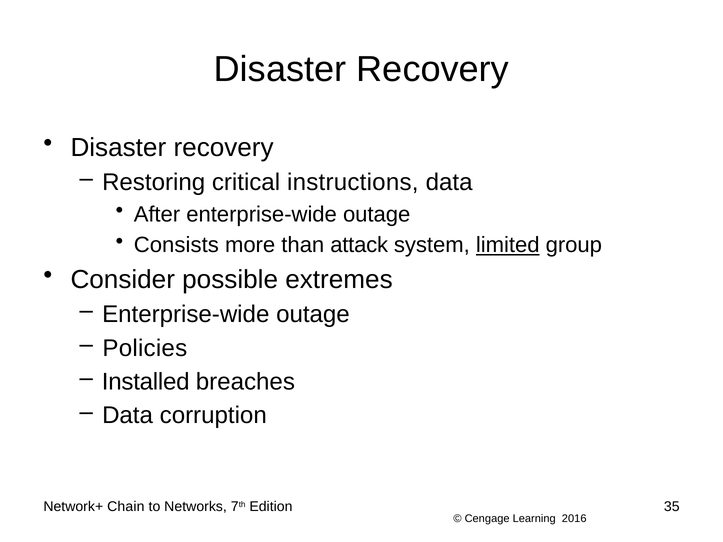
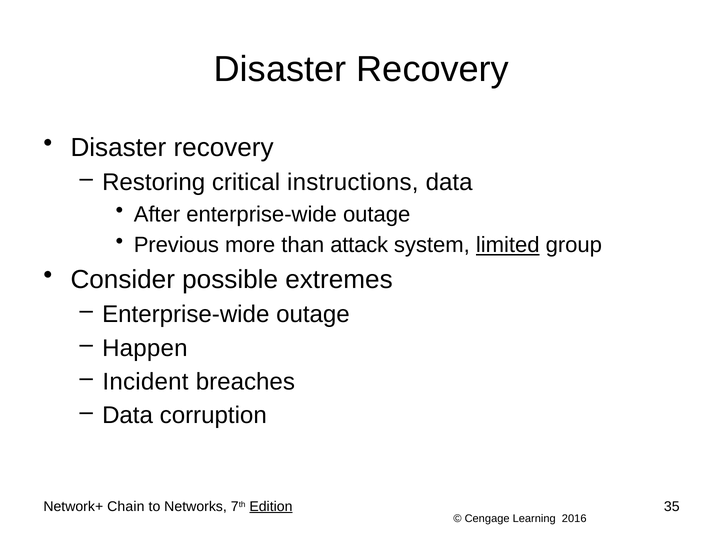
Consists: Consists -> Previous
Policies: Policies -> Happen
Installed: Installed -> Incident
Edition underline: none -> present
